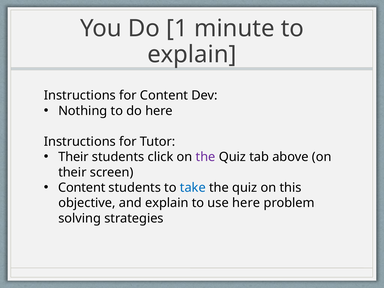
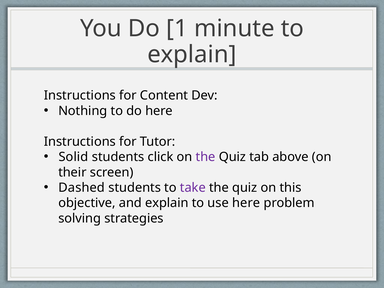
Their at (74, 157): Their -> Solid
Content at (82, 188): Content -> Dashed
take colour: blue -> purple
